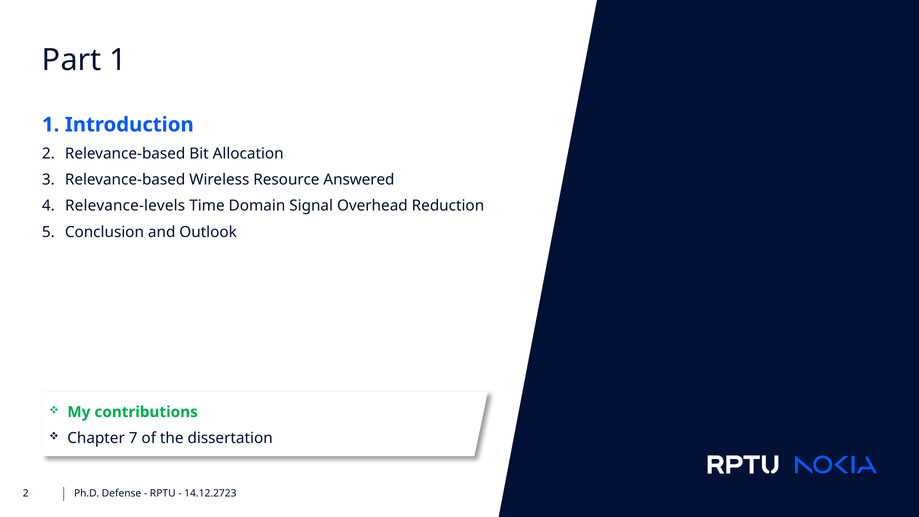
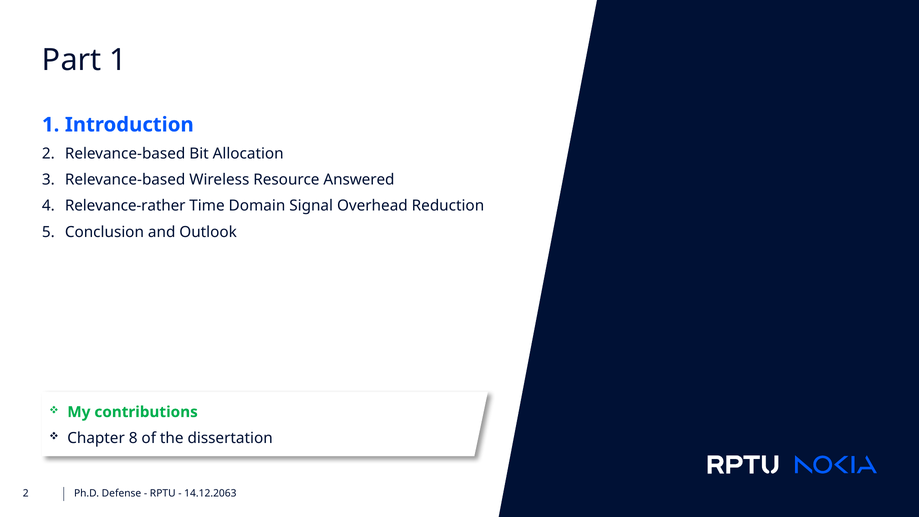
Relevance-levels: Relevance-levels -> Relevance-rather
7: 7 -> 8
14.12.2723: 14.12.2723 -> 14.12.2063
